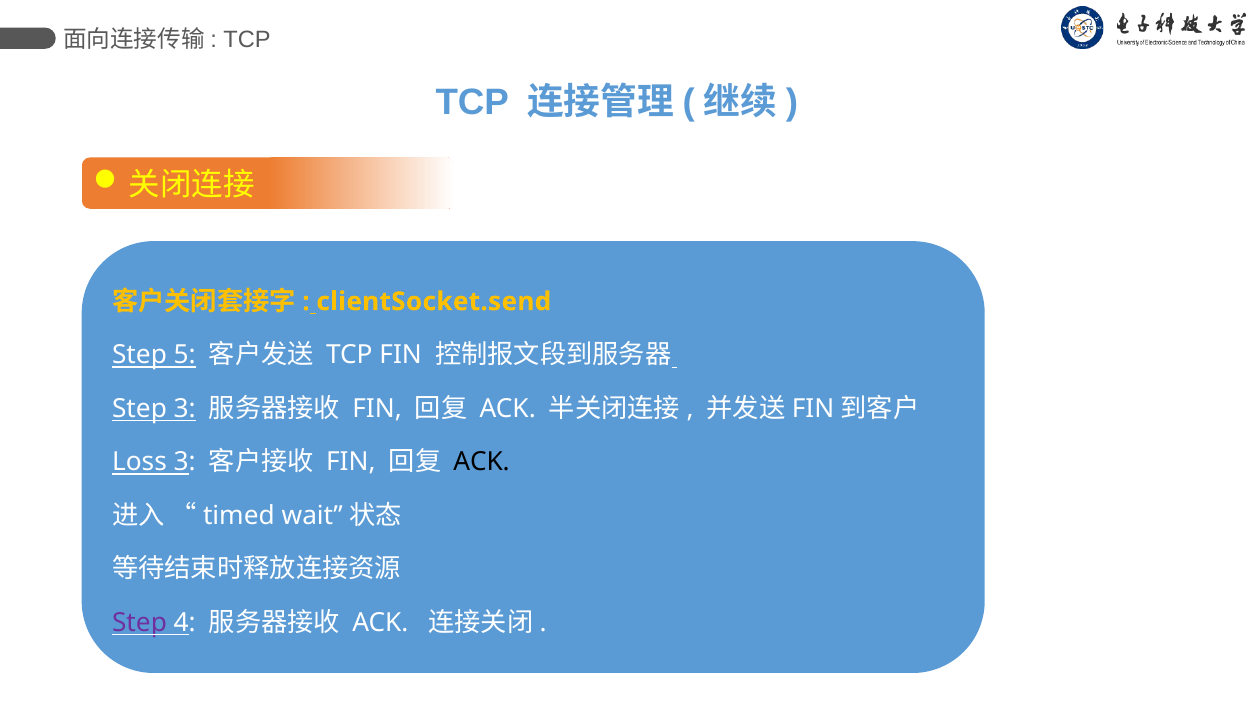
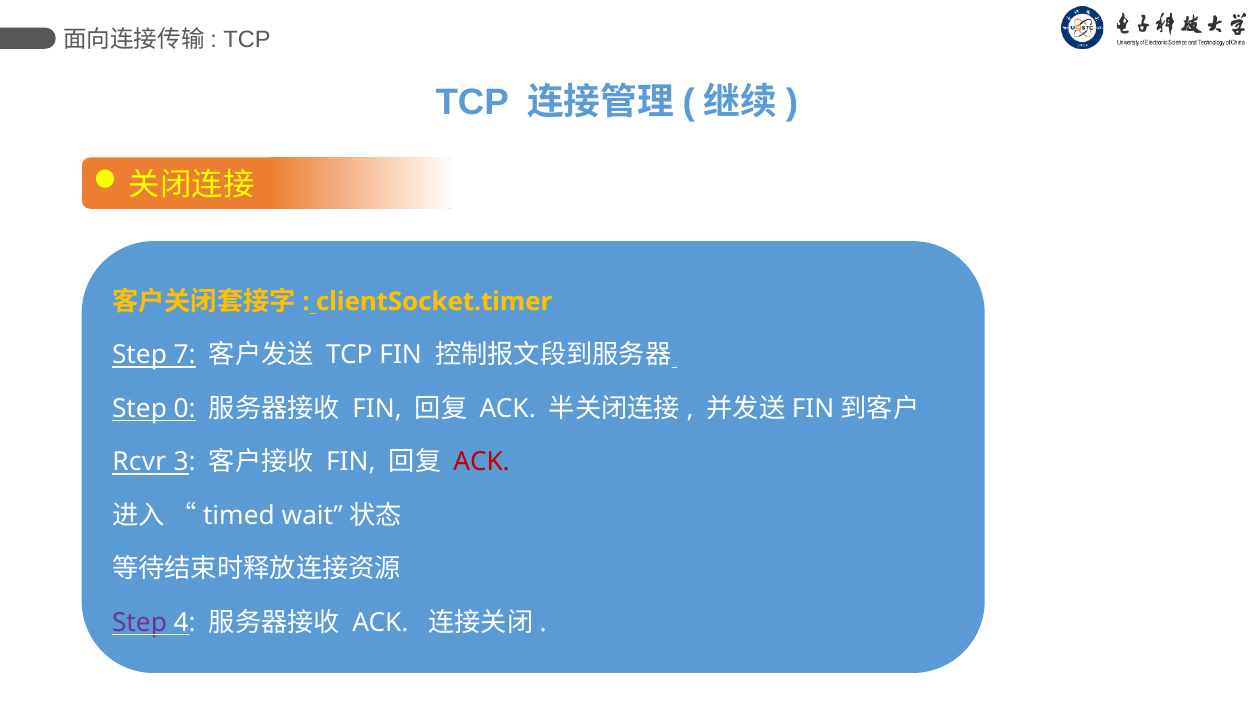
clientSocket.send: clientSocket.send -> clientSocket.timer
5: 5 -> 7
Step 3: 3 -> 0
Loss: Loss -> Rcvr
ACK at (482, 462) colour: black -> red
